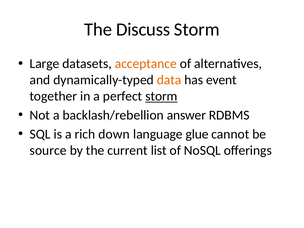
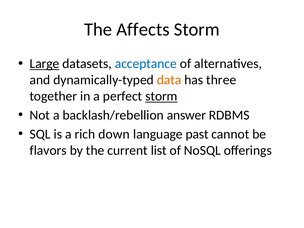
Discuss: Discuss -> Affects
Large underline: none -> present
acceptance colour: orange -> blue
event: event -> three
glue: glue -> past
source: source -> flavors
